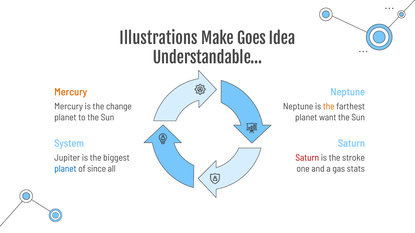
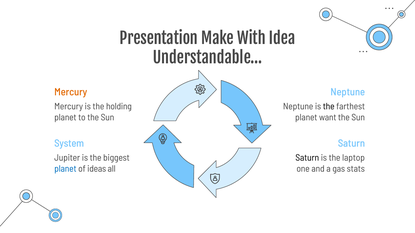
Illustrations: Illustrations -> Presentation
Goes: Goes -> With
change: change -> holding
the at (329, 107) colour: orange -> black
Saturn at (307, 158) colour: red -> black
stroke: stroke -> laptop
since: since -> ideas
